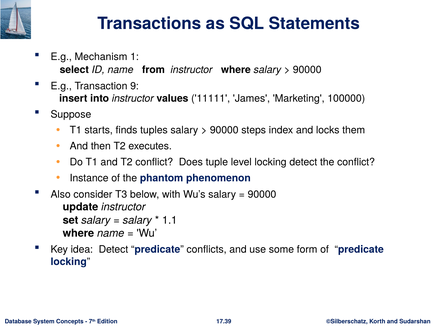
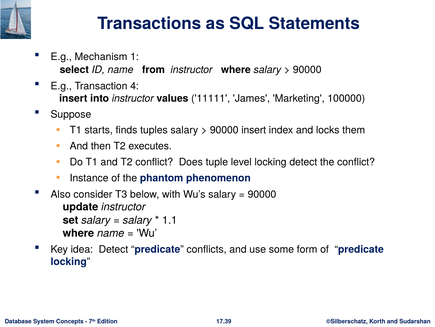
9: 9 -> 4
90000 steps: steps -> insert
